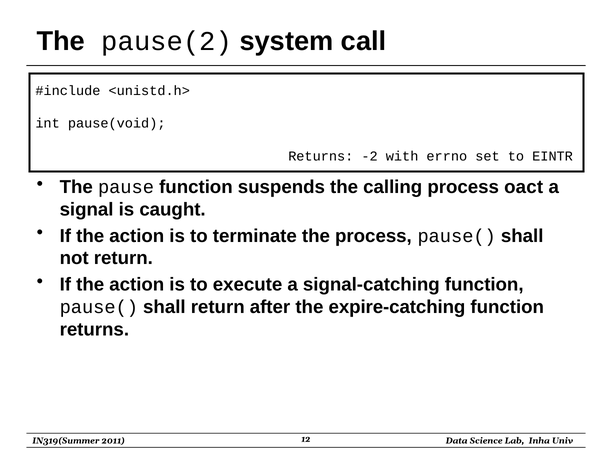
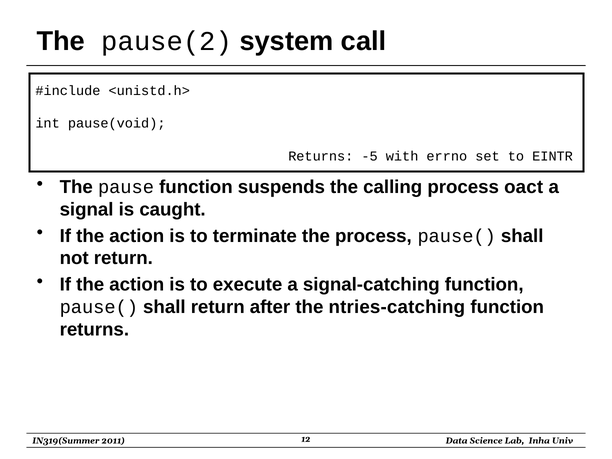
-2: -2 -> -5
expire-catching: expire-catching -> ntries-catching
